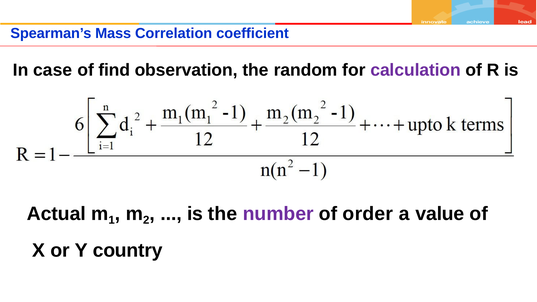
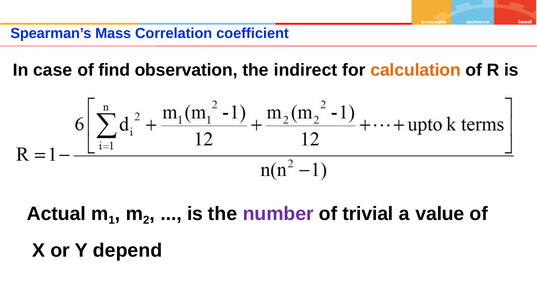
random: random -> indirect
calculation colour: purple -> orange
order: order -> trivial
country: country -> depend
